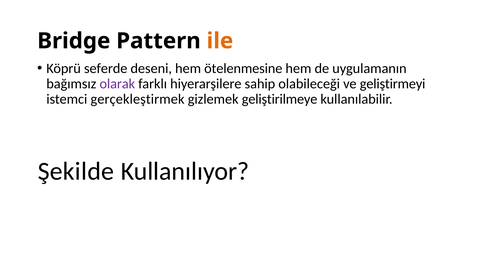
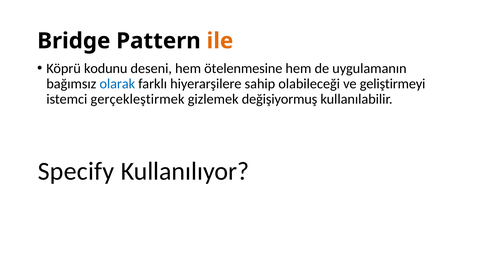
seferde: seferde -> kodunu
olarak colour: purple -> blue
geliştirilmeye: geliştirilmeye -> değişiyormuş
Şekilde: Şekilde -> Specify
